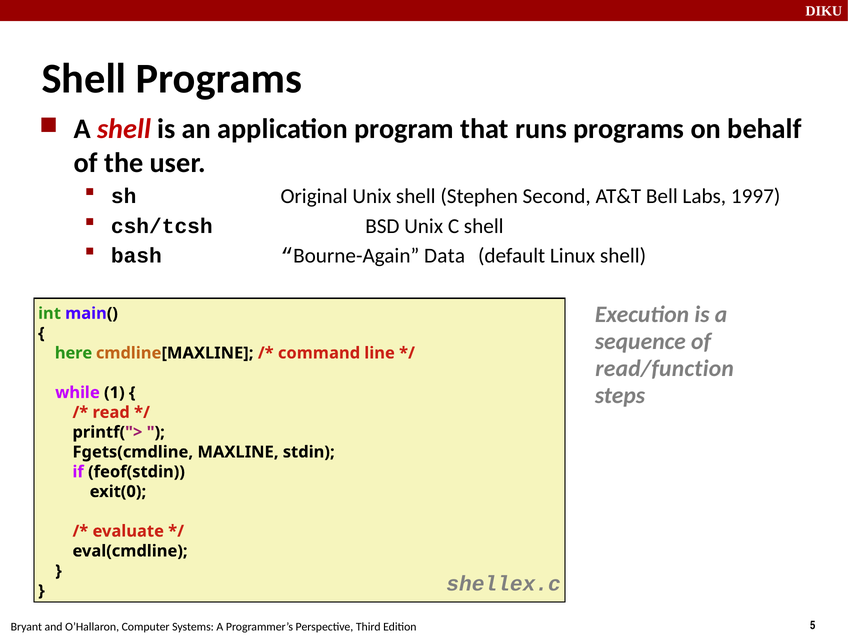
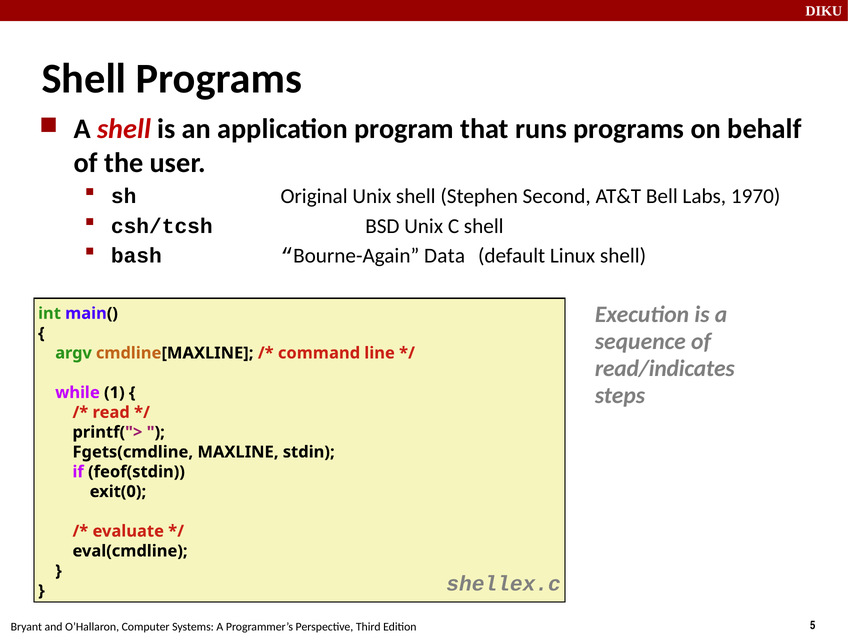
1997: 1997 -> 1970
here: here -> argv
read/function: read/function -> read/indicates
